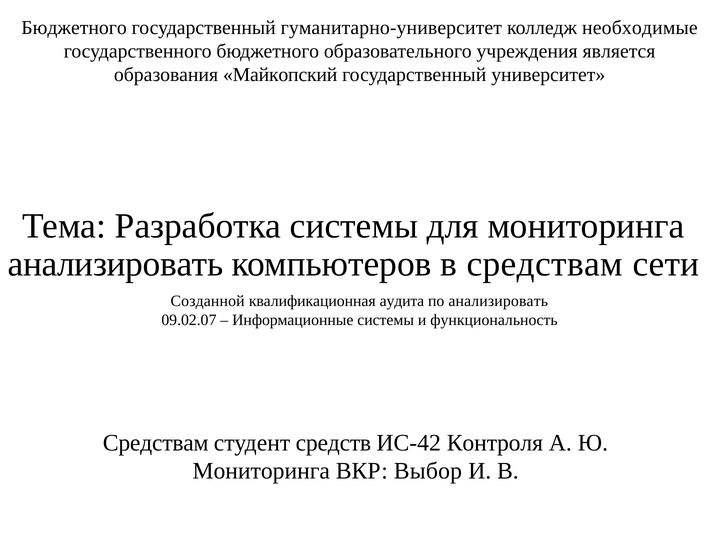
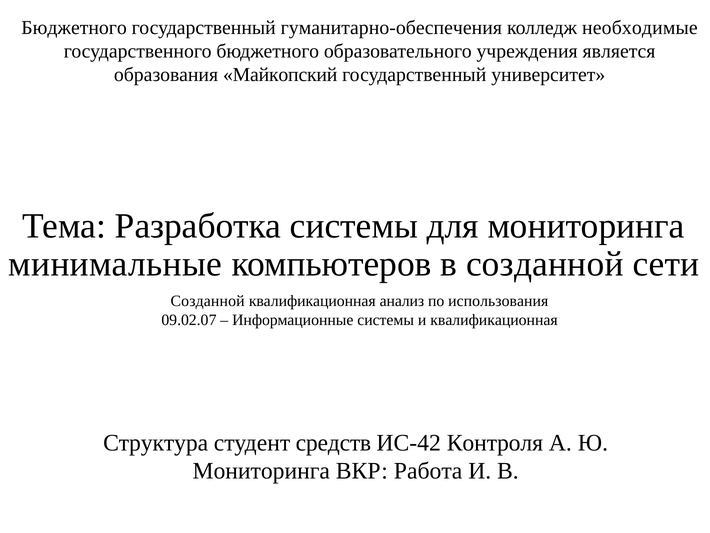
гуманитарно-университет: гуманитарно-университет -> гуманитарно-обеспечения
анализировать at (116, 264): анализировать -> минимальные
компьютеров в средствам: средствам -> созданной
аудита: аудита -> анализ
по анализировать: анализировать -> использования
и функциональность: функциональность -> квалификационная
Средствам at (156, 442): Средствам -> Структура
Выбор: Выбор -> Работа
